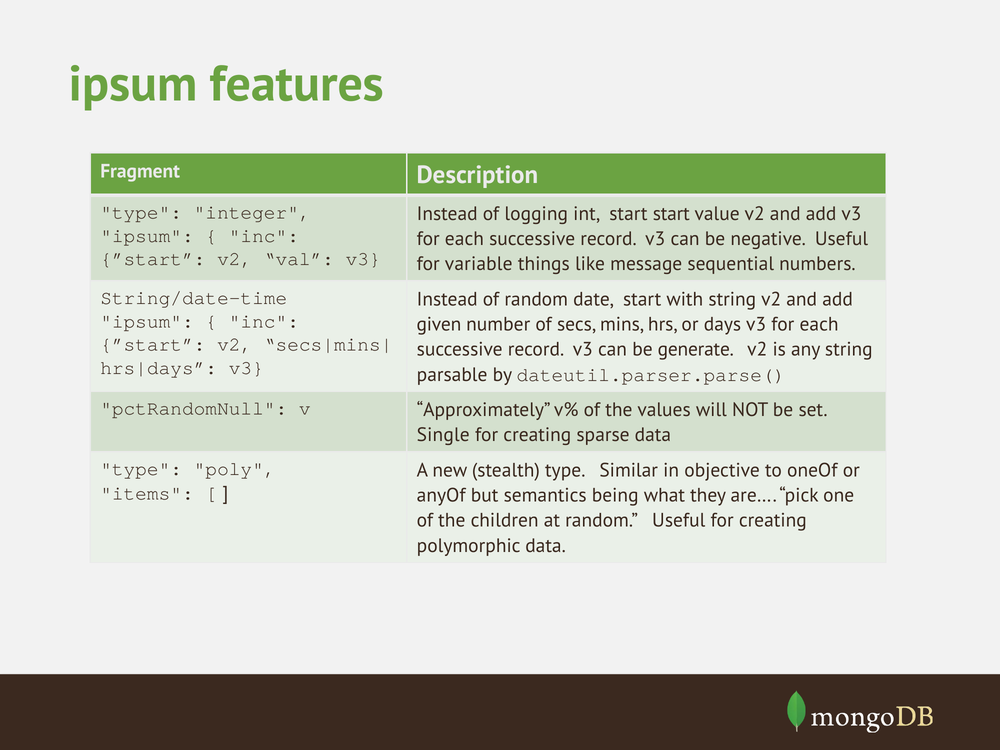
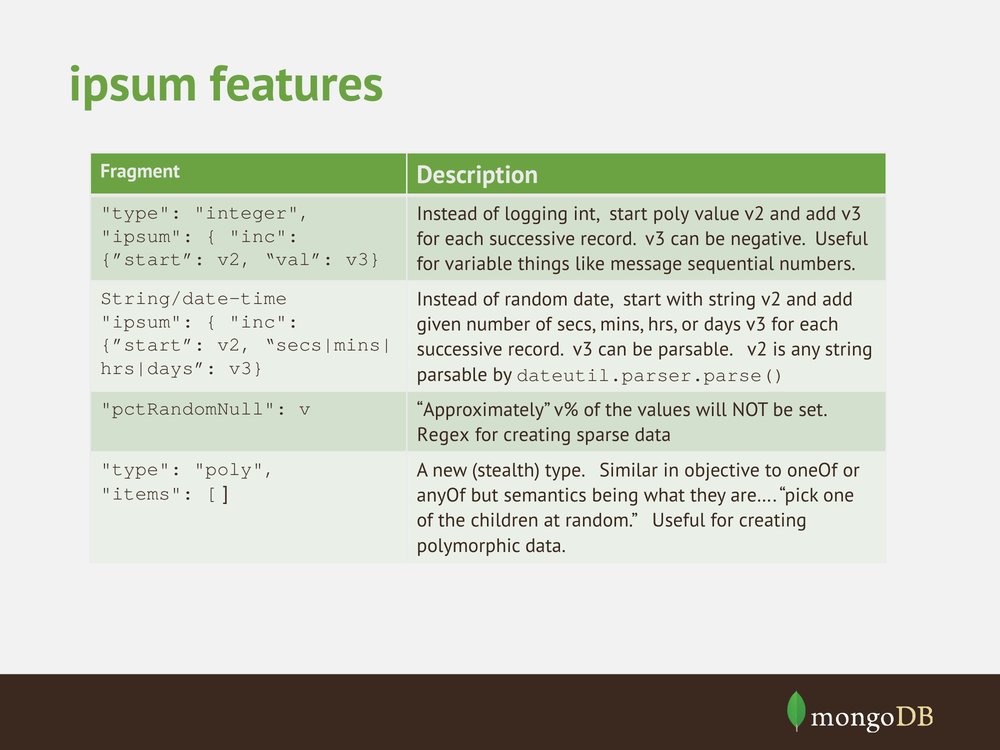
start start: start -> poly
be generate: generate -> parsable
Single: Single -> Regex
